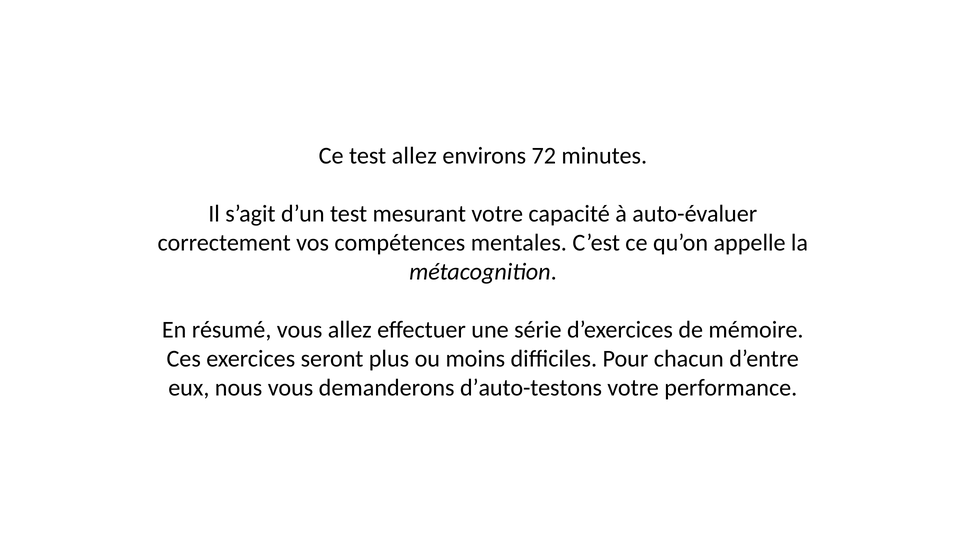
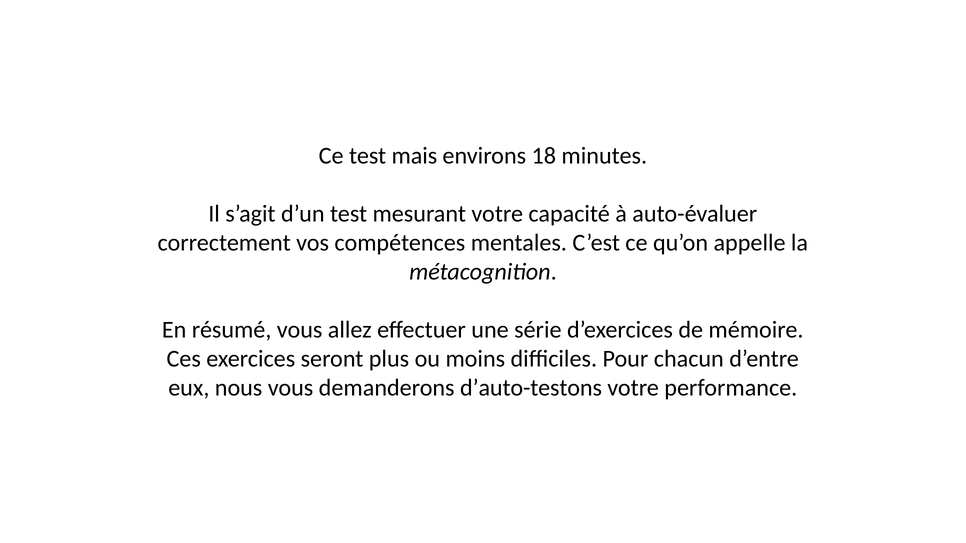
test allez: allez -> mais
72: 72 -> 18
